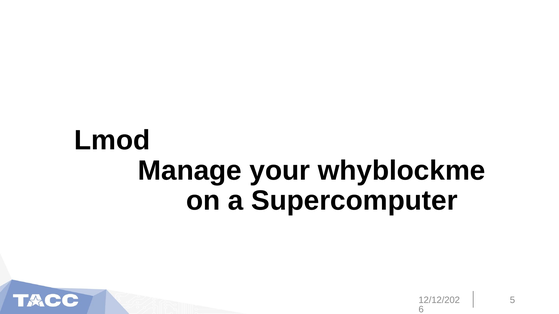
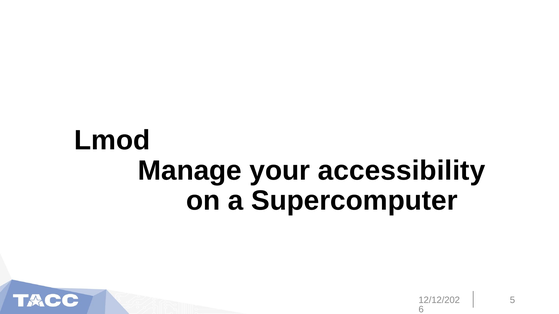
whyblockme: whyblockme -> accessibility
